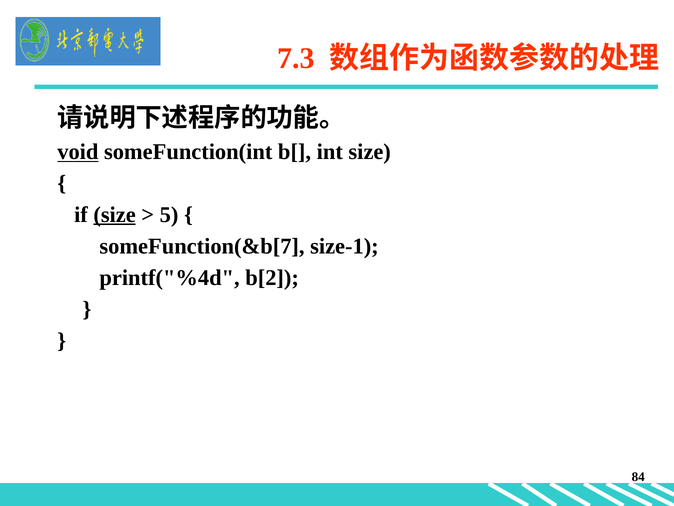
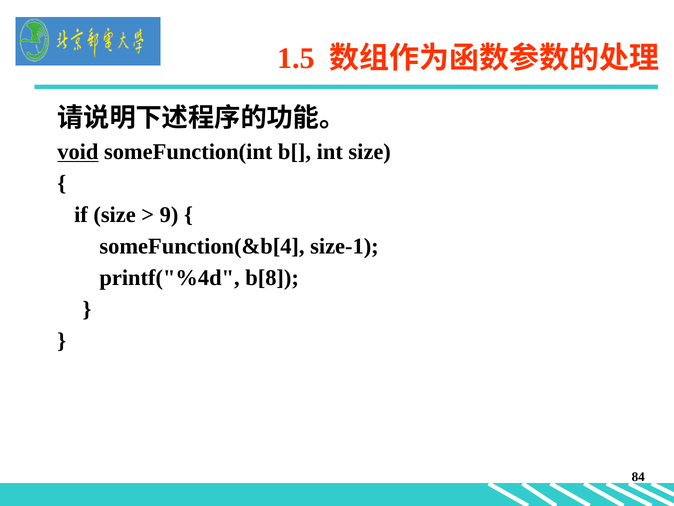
7.3: 7.3 -> 1.5
size at (115, 214) underline: present -> none
5: 5 -> 9
someFunction(&b[7: someFunction(&b[7 -> someFunction(&b[4
b[2: b[2 -> b[8
